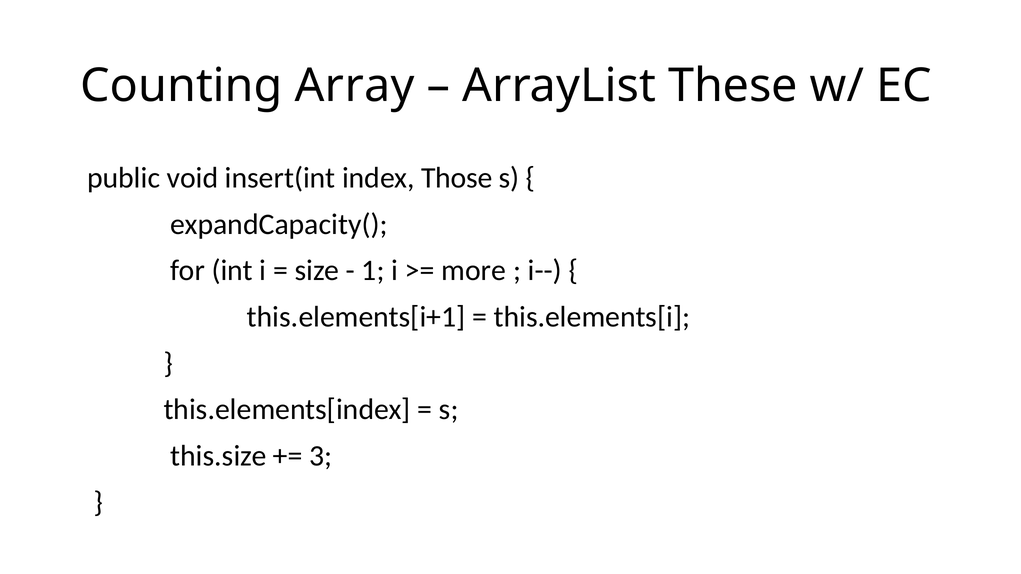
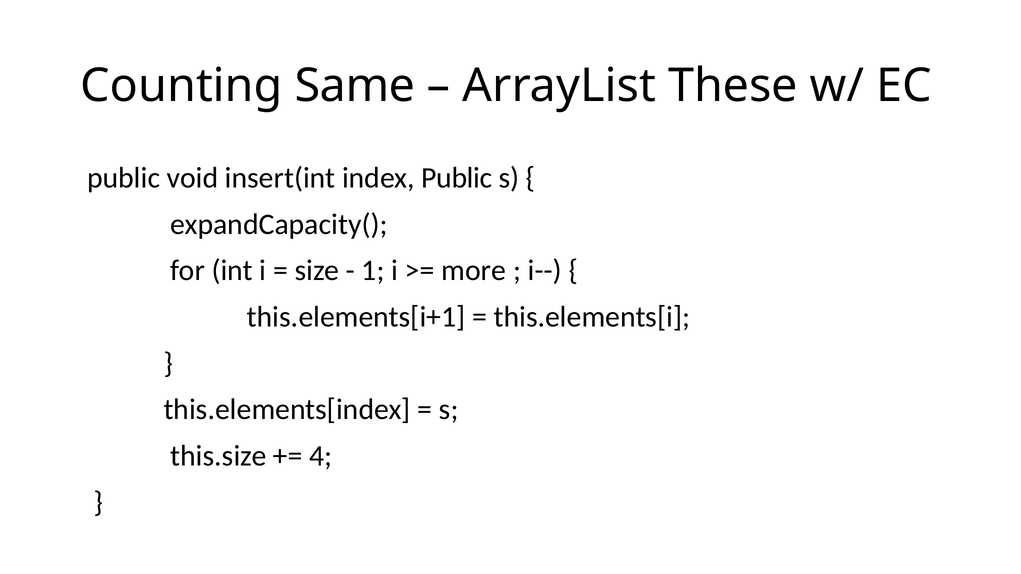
Array: Array -> Same
index Those: Those -> Public
3: 3 -> 4
